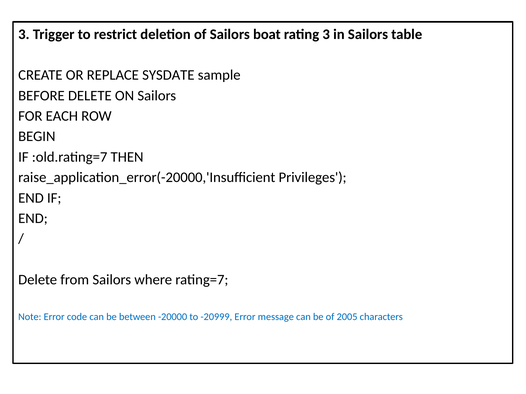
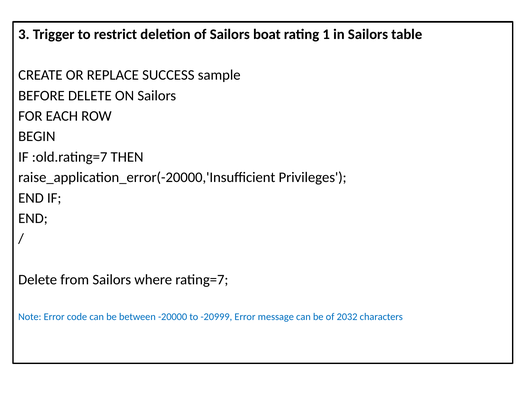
rating 3: 3 -> 1
SYSDATE: SYSDATE -> SUCCESS
2005: 2005 -> 2032
